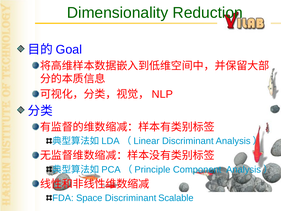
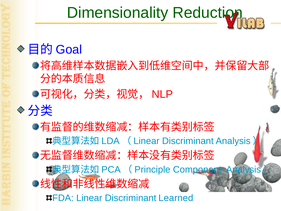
Space: Space -> Linear
Scalable: Scalable -> Learned
